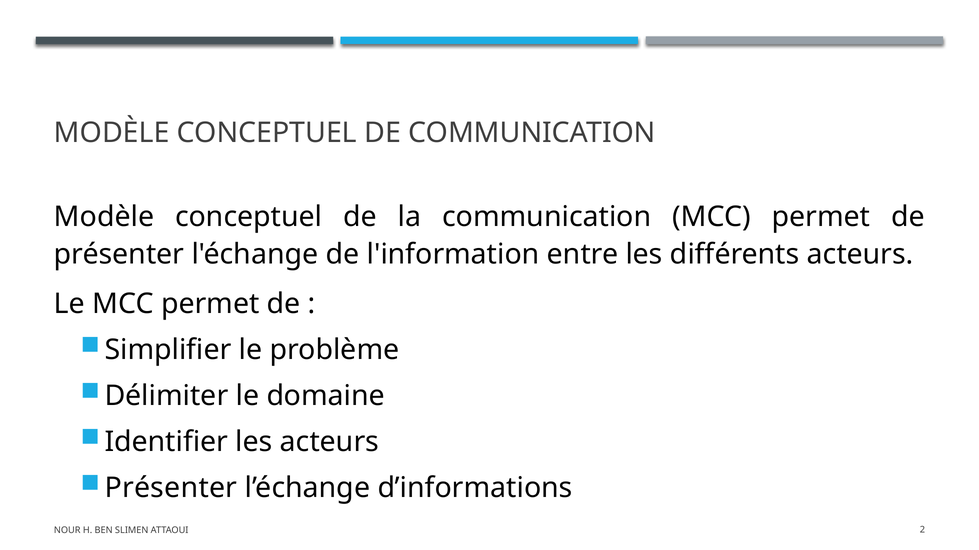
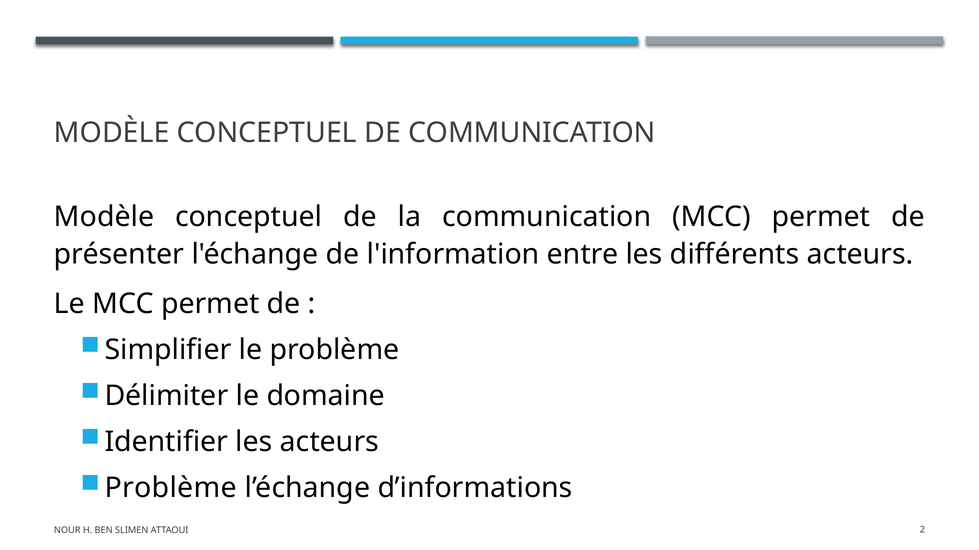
Présenter at (171, 489): Présenter -> Problème
